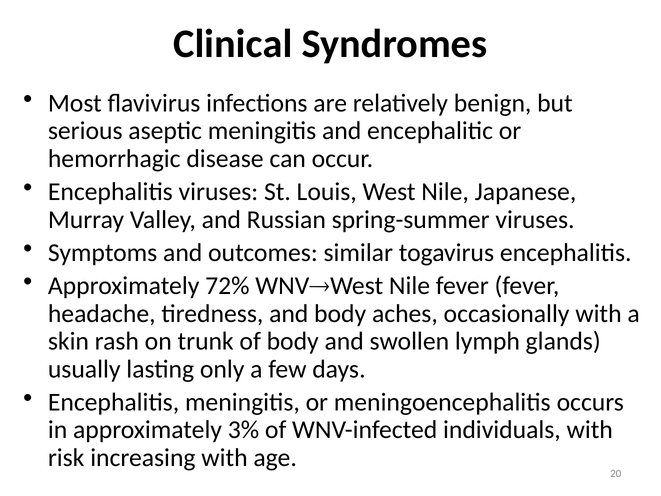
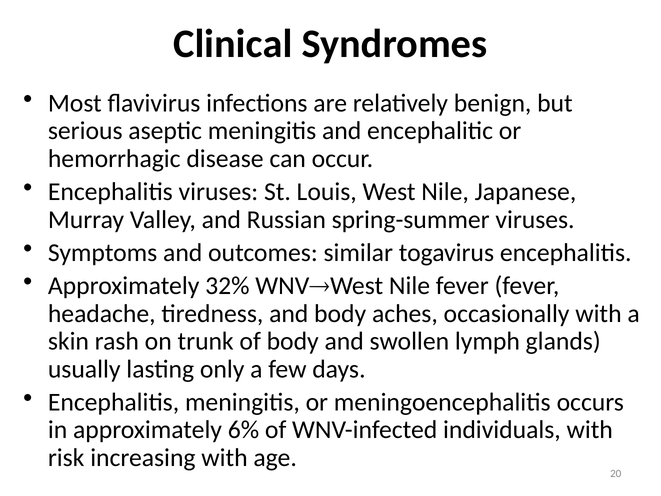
72%: 72% -> 32%
3%: 3% -> 6%
